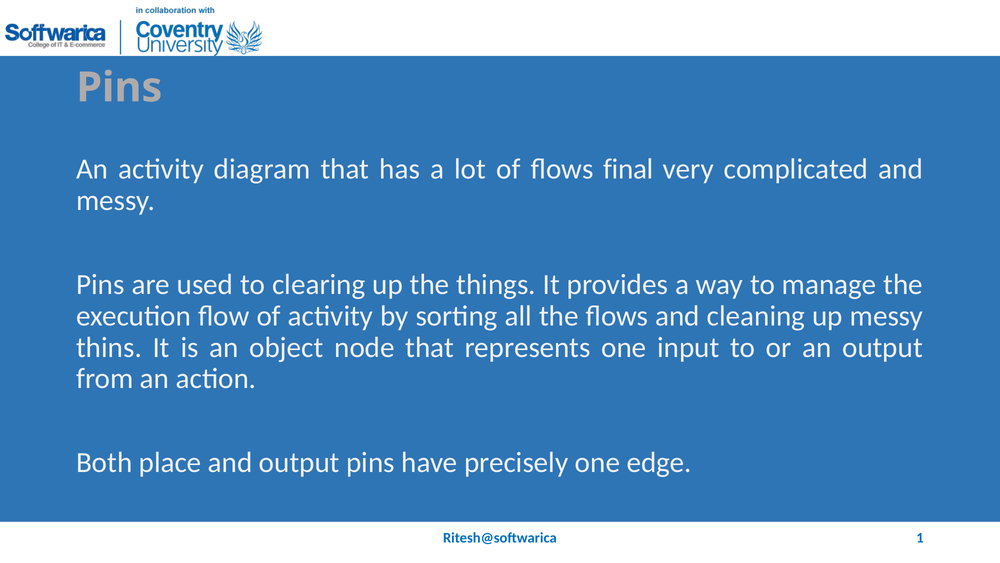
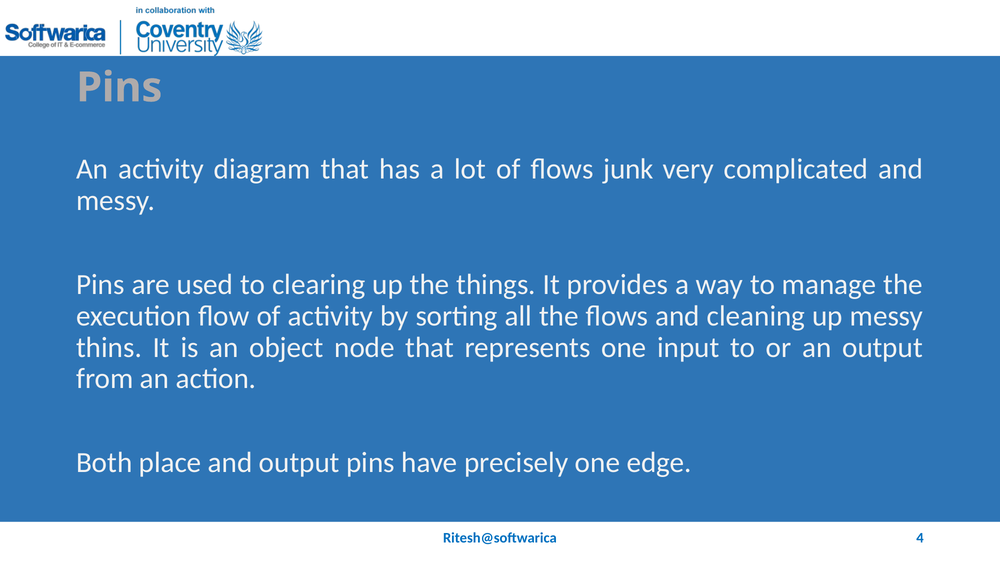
final: final -> junk
1: 1 -> 4
